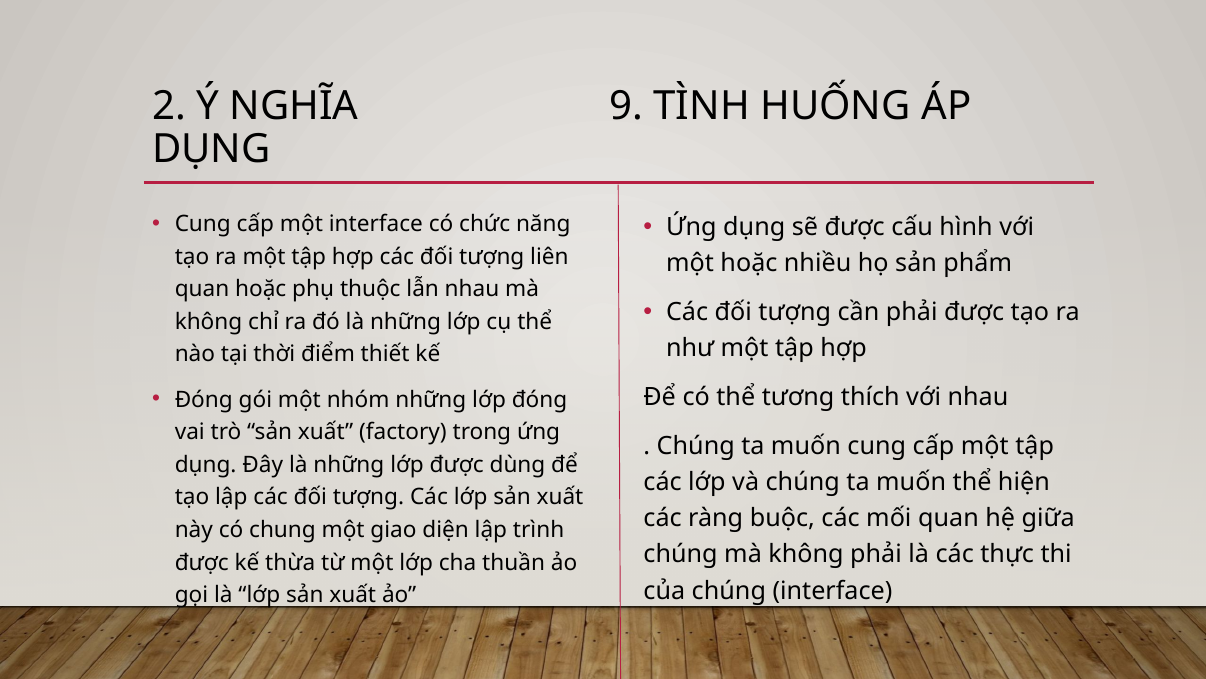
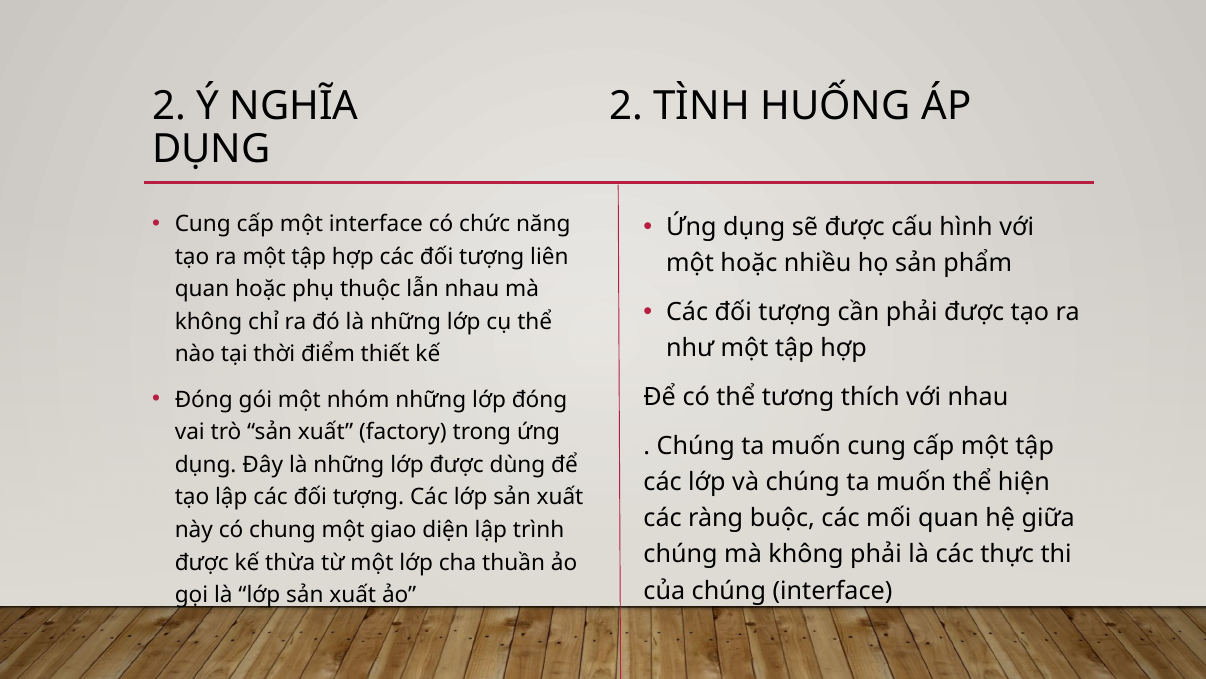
NGHĨA 9: 9 -> 2
